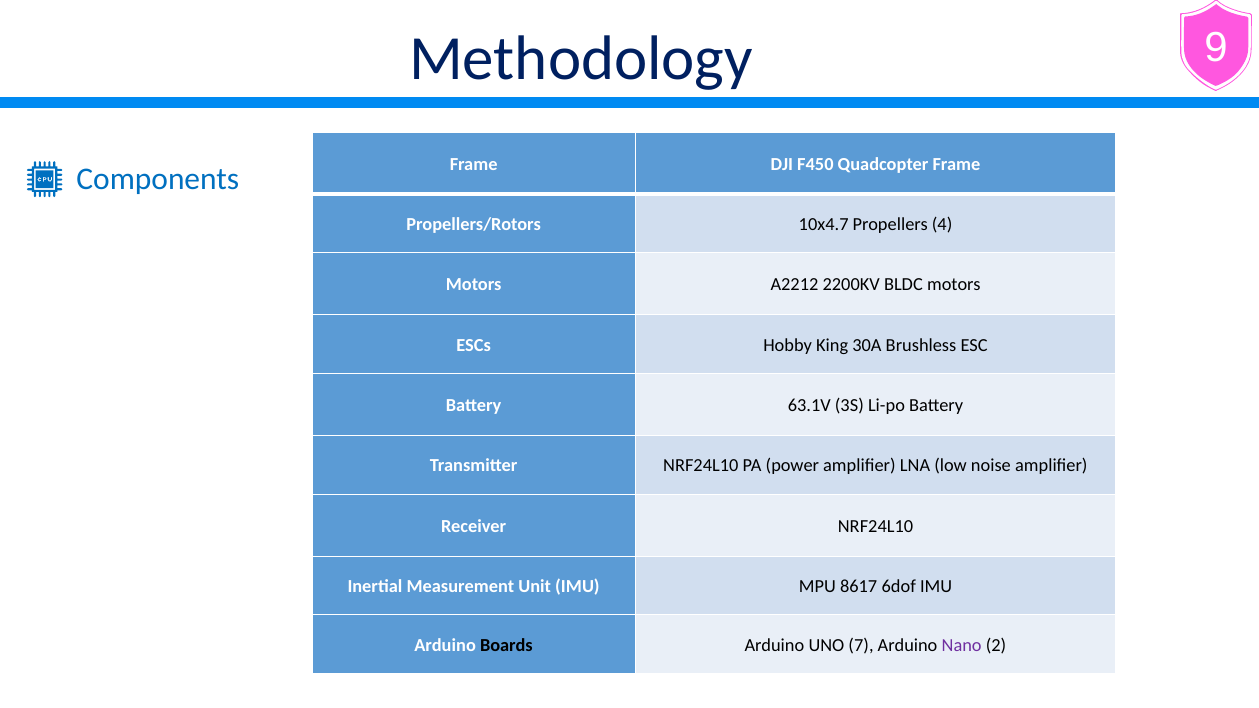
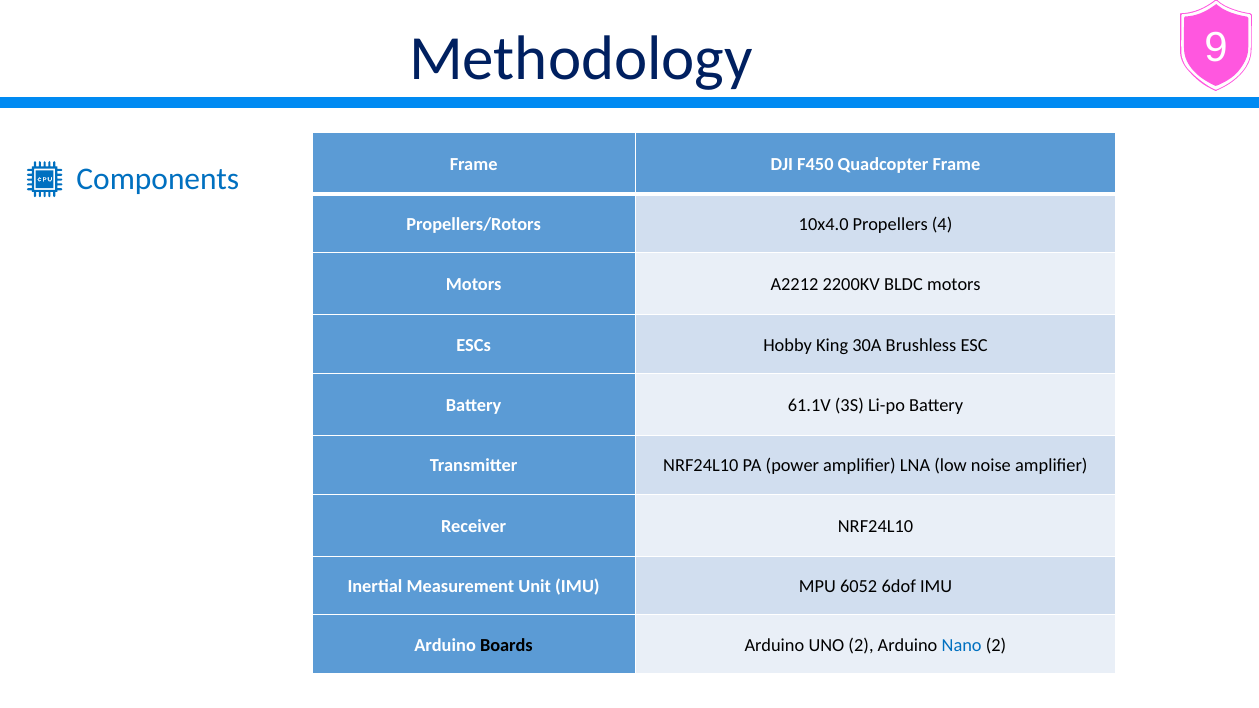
10x4.7: 10x4.7 -> 10x4.0
63.1V: 63.1V -> 61.1V
8617: 8617 -> 6052
UNO 7: 7 -> 2
Nano colour: purple -> blue
